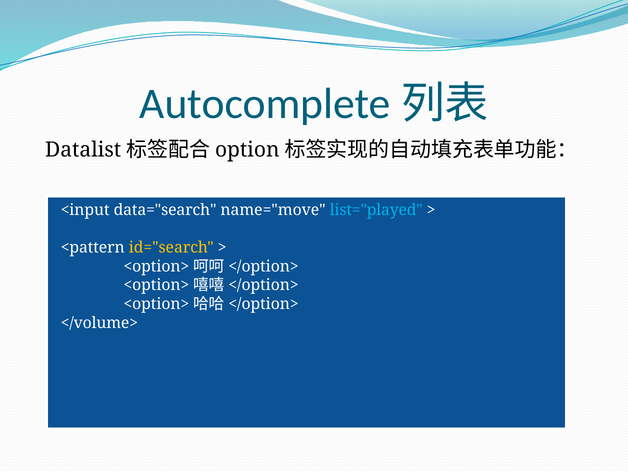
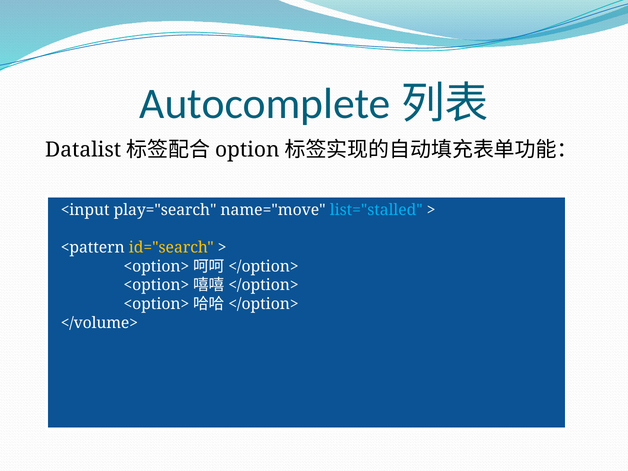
data="search: data="search -> play="search
list="played: list="played -> list="stalled
